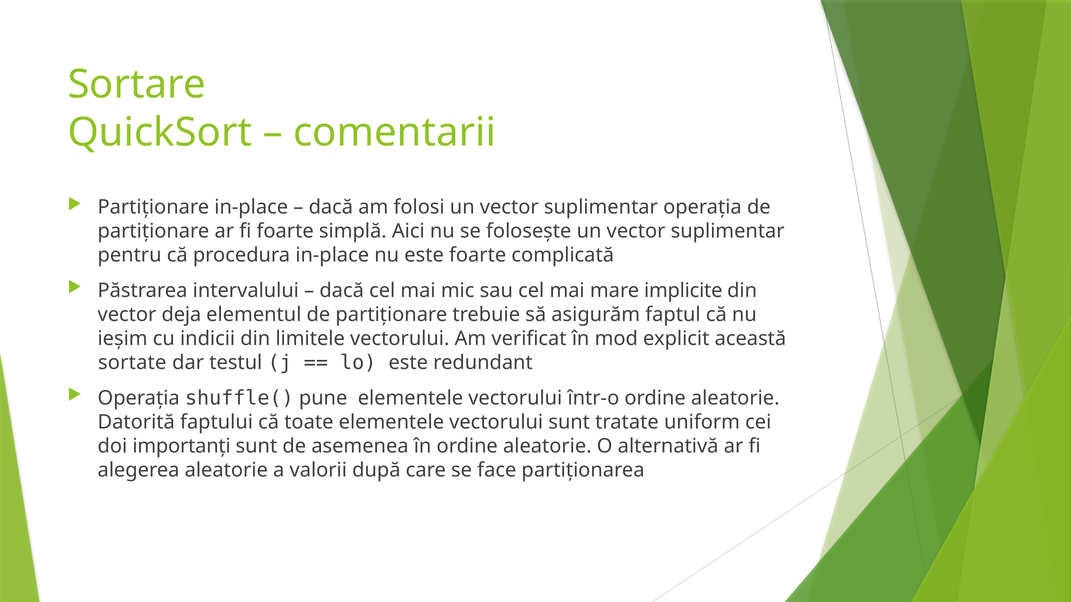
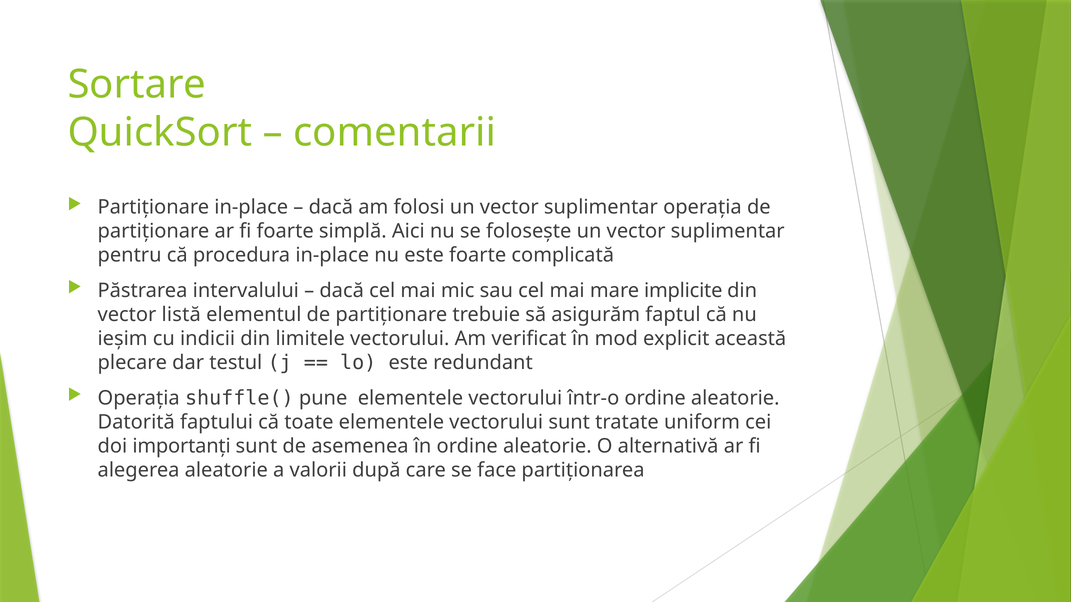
deja: deja -> listă
sortate: sortate -> plecare
